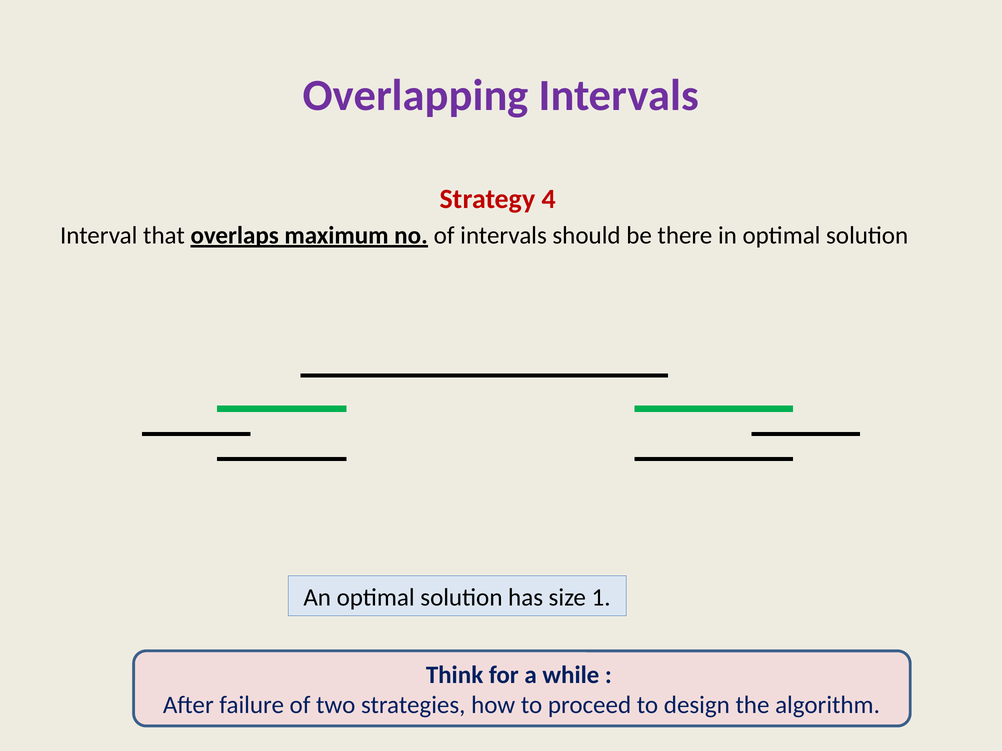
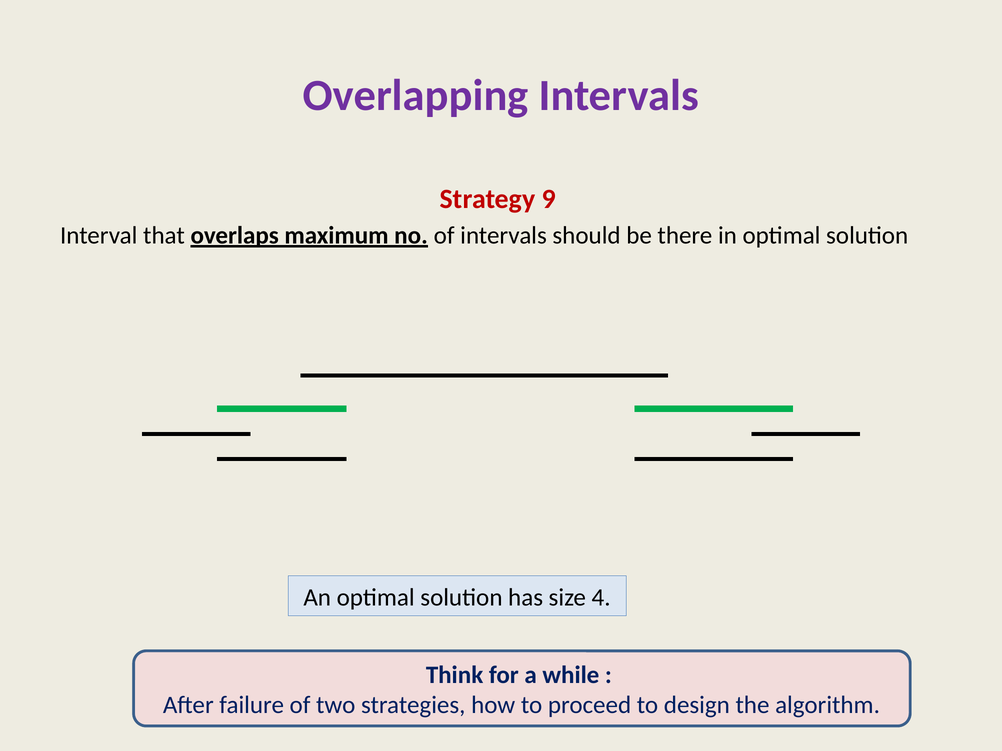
4: 4 -> 9
1: 1 -> 4
